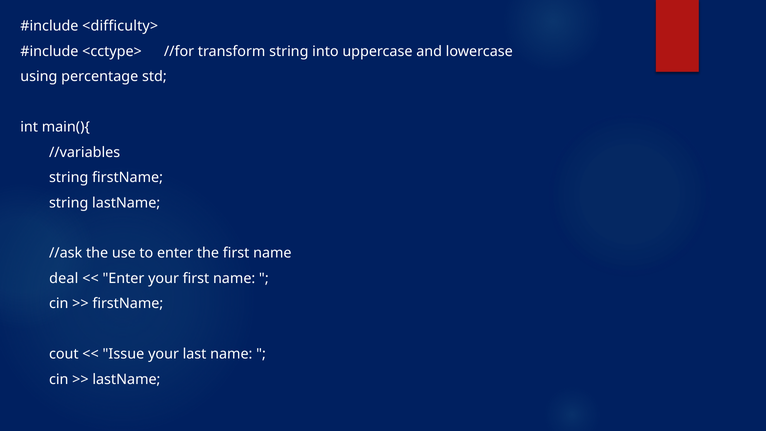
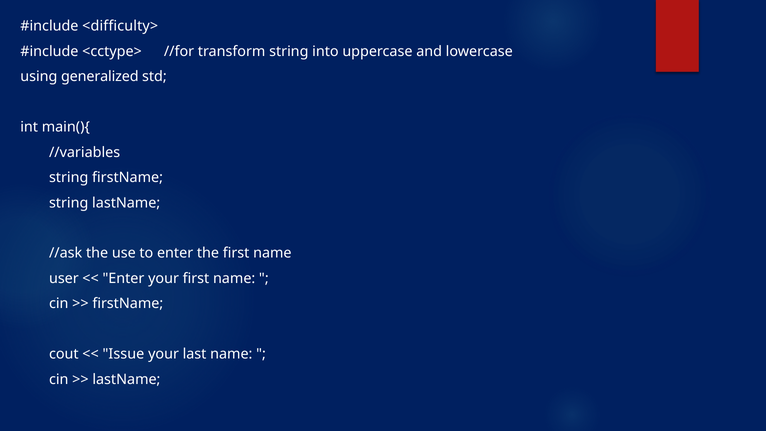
percentage: percentage -> generalized
deal: deal -> user
